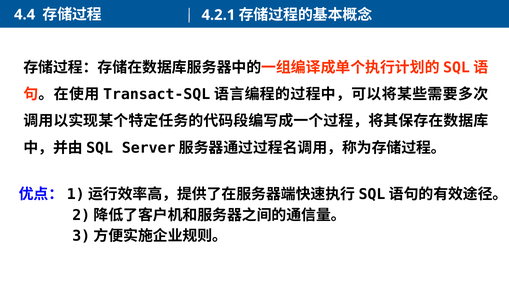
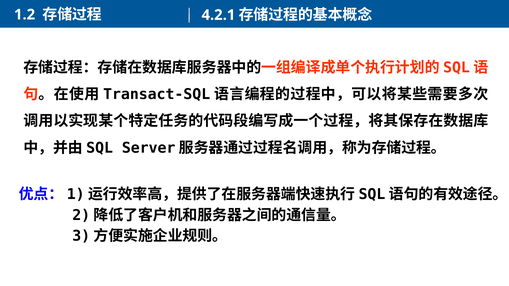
4.4: 4.4 -> 1.2
